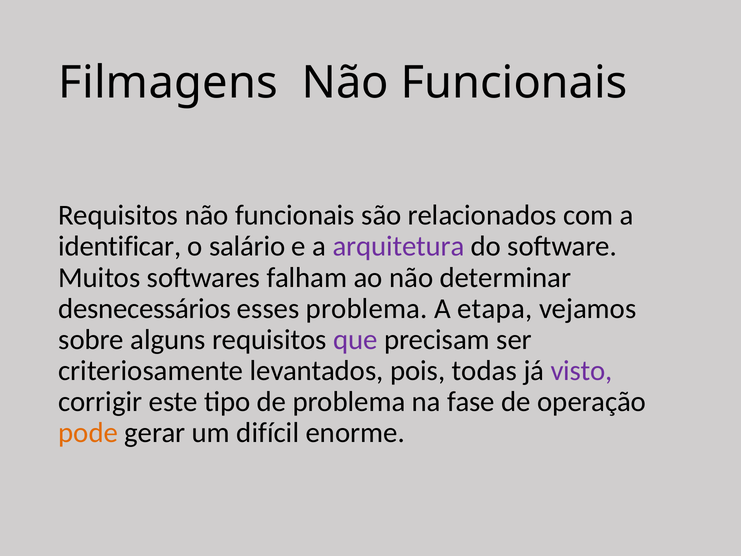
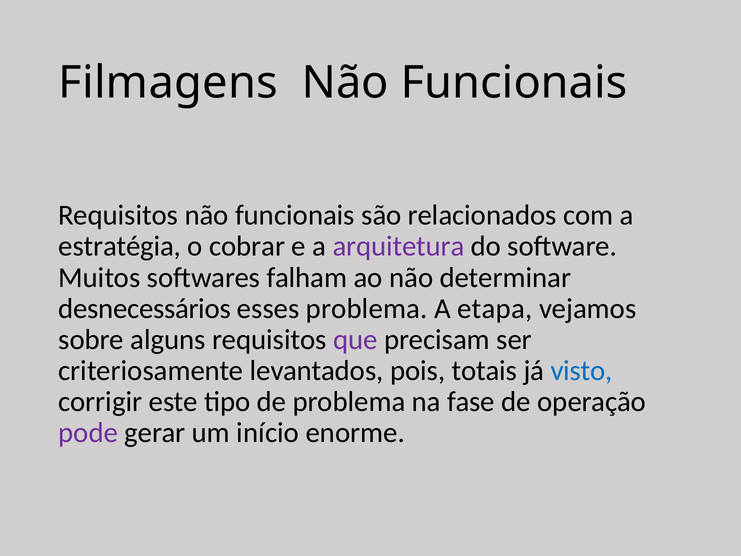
identificar: identificar -> estratégia
salário: salário -> cobrar
todas: todas -> totais
visto colour: purple -> blue
pode colour: orange -> purple
difícil: difícil -> início
